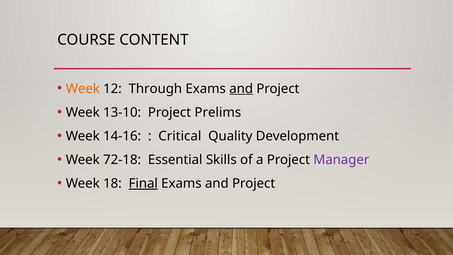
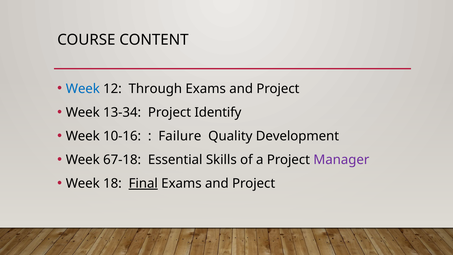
Week at (83, 89) colour: orange -> blue
and at (241, 89) underline: present -> none
13-10: 13-10 -> 13-34
Prelims: Prelims -> Identify
14-16: 14-16 -> 10-16
Critical: Critical -> Failure
72-18: 72-18 -> 67-18
